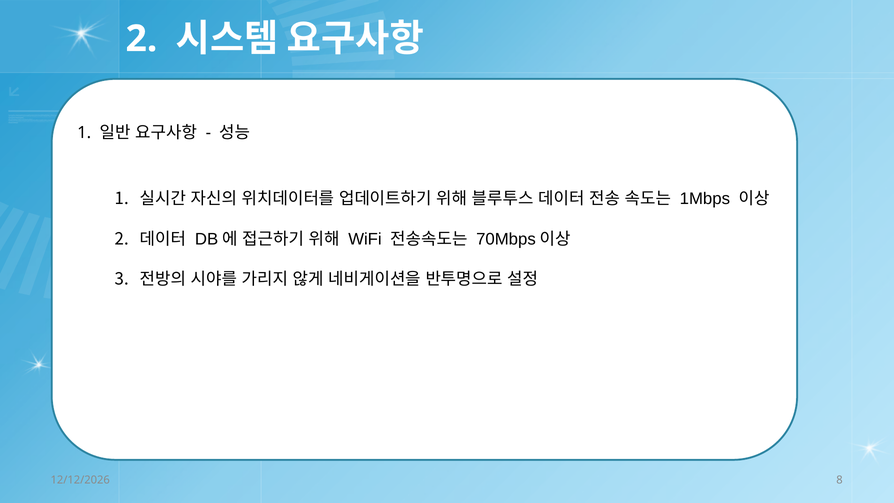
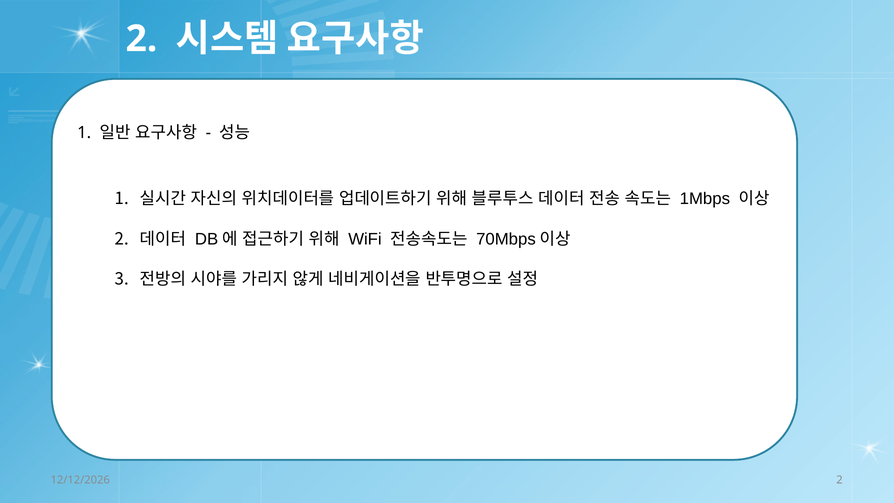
8 at (839, 480): 8 -> 2
